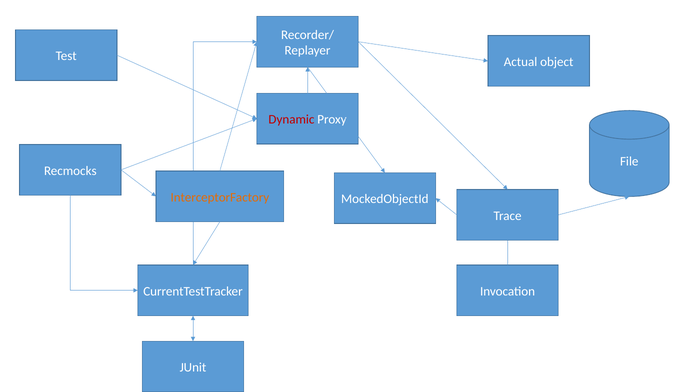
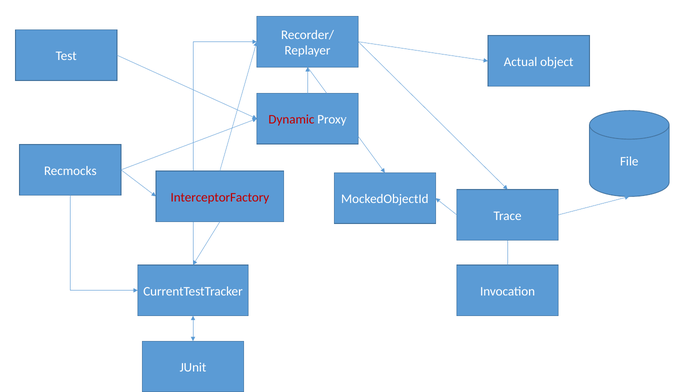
InterceptorFactory colour: orange -> red
